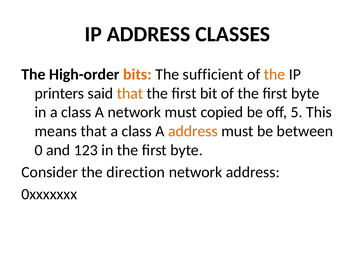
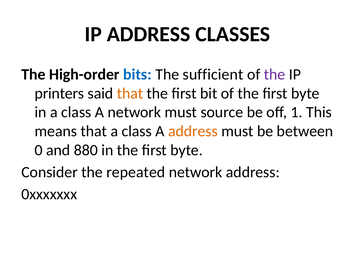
bits colour: orange -> blue
the at (275, 74) colour: orange -> purple
copied: copied -> source
5: 5 -> 1
123: 123 -> 880
direction: direction -> repeated
